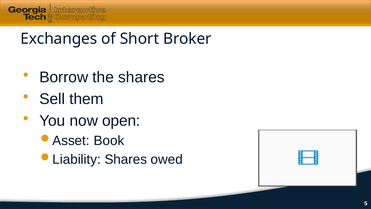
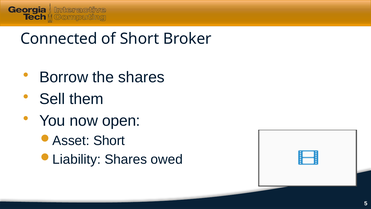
Exchanges: Exchanges -> Connected
Book at (109, 140): Book -> Short
